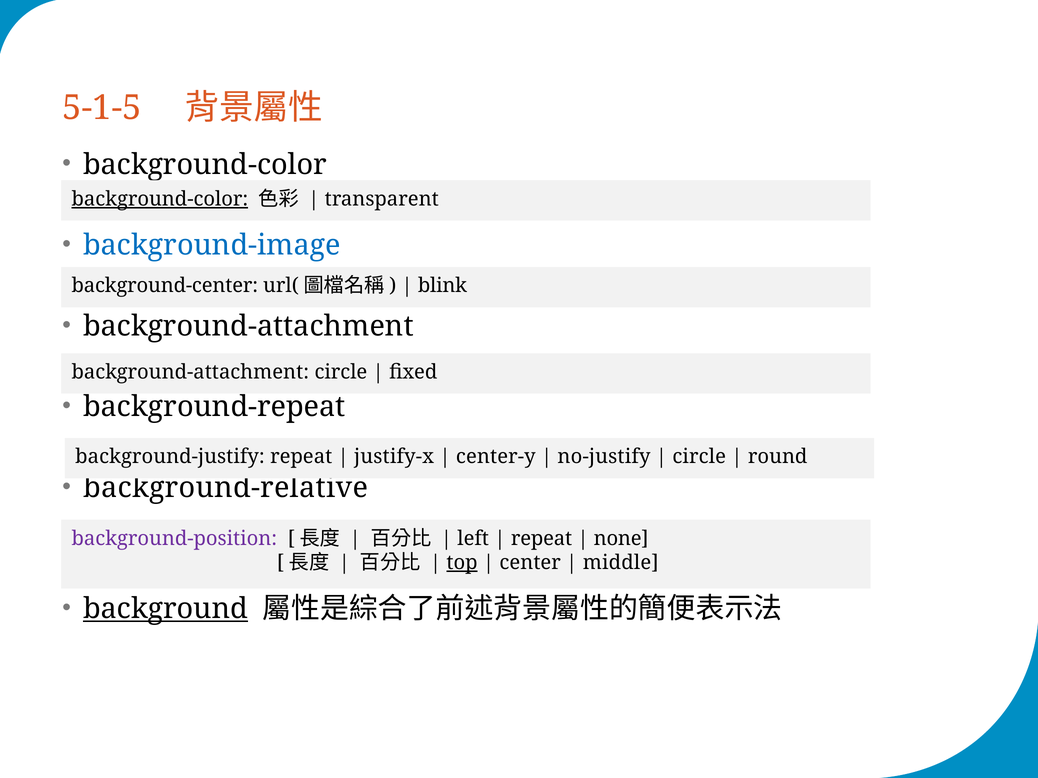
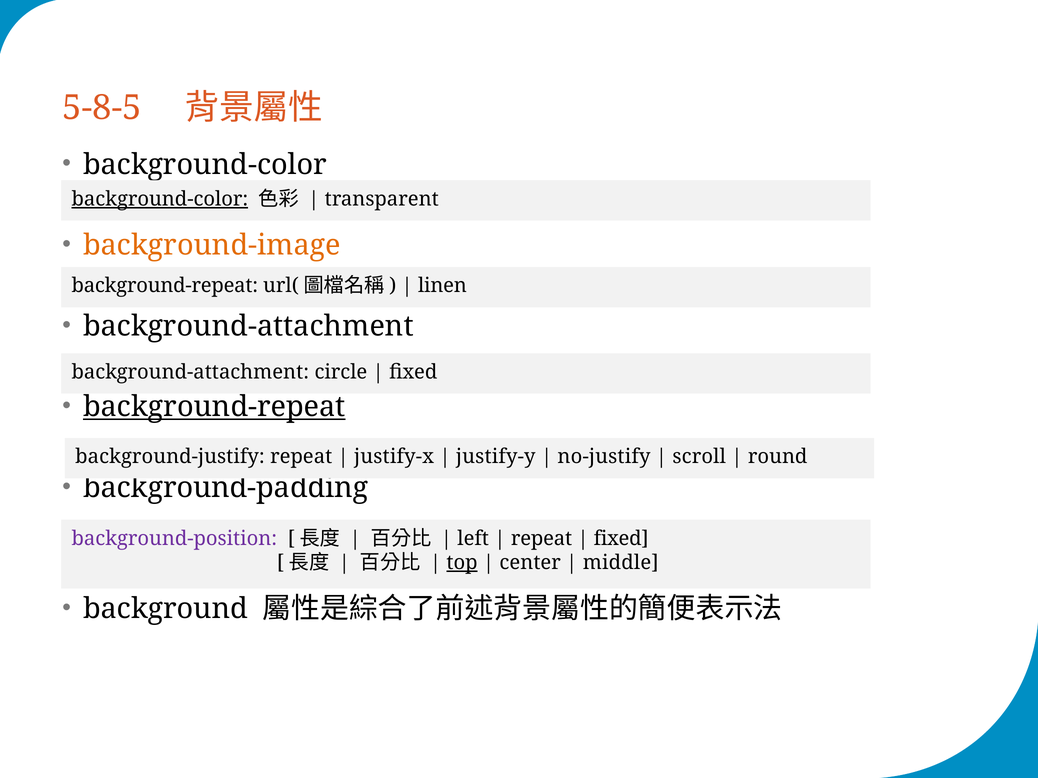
5-1-5: 5-1-5 -> 5-8-5
background-image colour: blue -> orange
background-center at (165, 286): background-center -> background-repeat
blink: blink -> linen
background-repeat at (214, 407) underline: none -> present
center-y: center-y -> justify-y
circle at (699, 457): circle -> scroll
background-relative: background-relative -> background-padding
none at (621, 539): none -> fixed
background underline: present -> none
